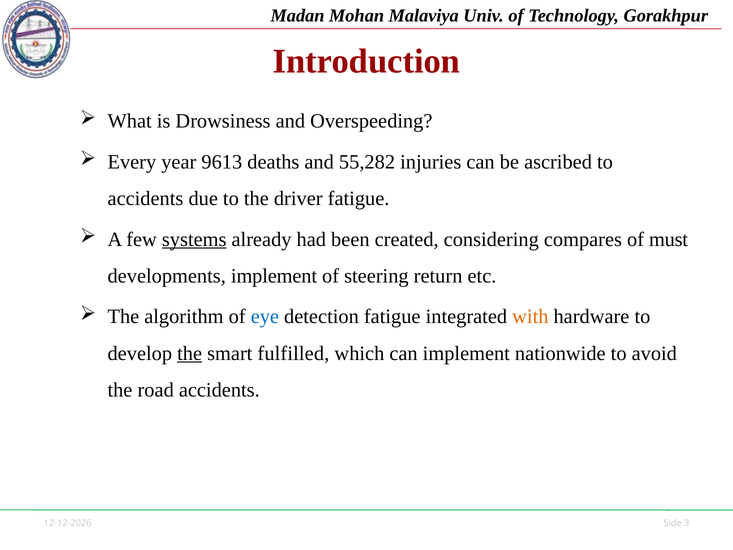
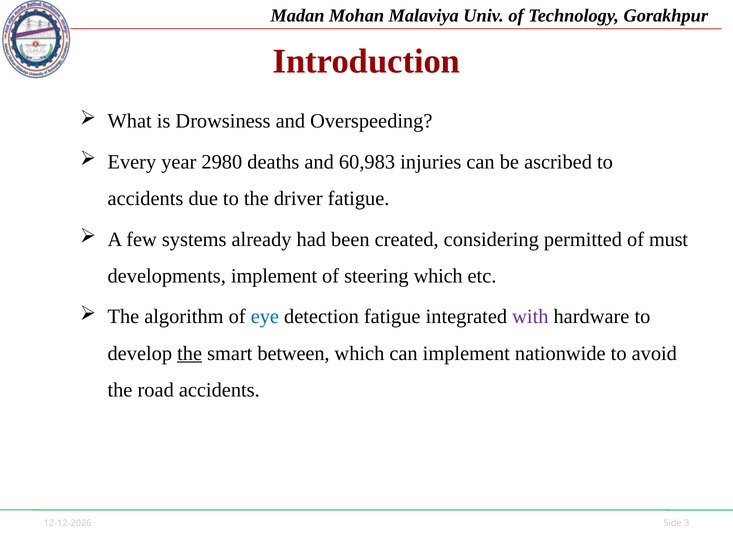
9613: 9613 -> 2980
55,282: 55,282 -> 60,983
systems underline: present -> none
compares: compares -> permitted
steering return: return -> which
with colour: orange -> purple
fulfilled: fulfilled -> between
